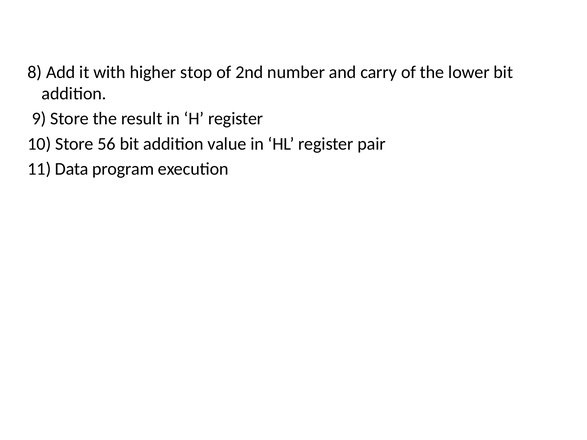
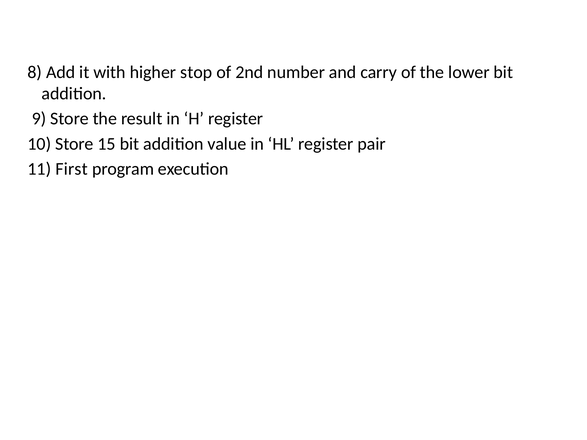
56: 56 -> 15
Data: Data -> First
